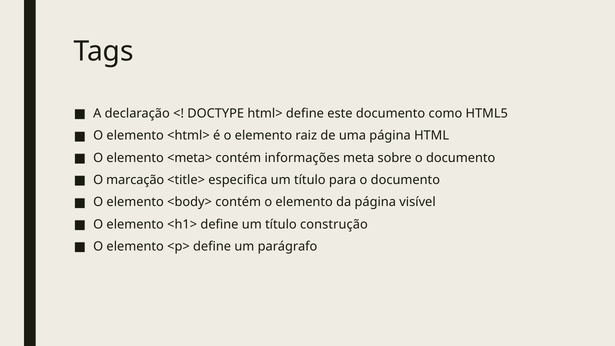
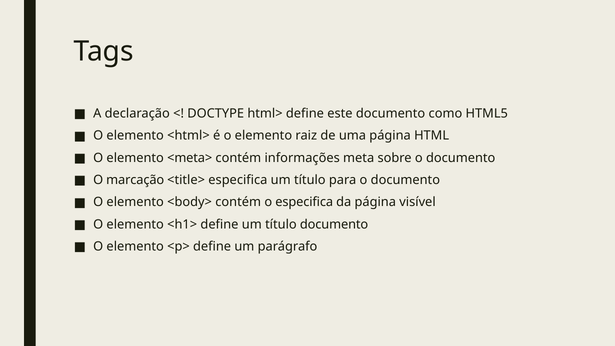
contém o elemento: elemento -> especifica
título construção: construção -> documento
